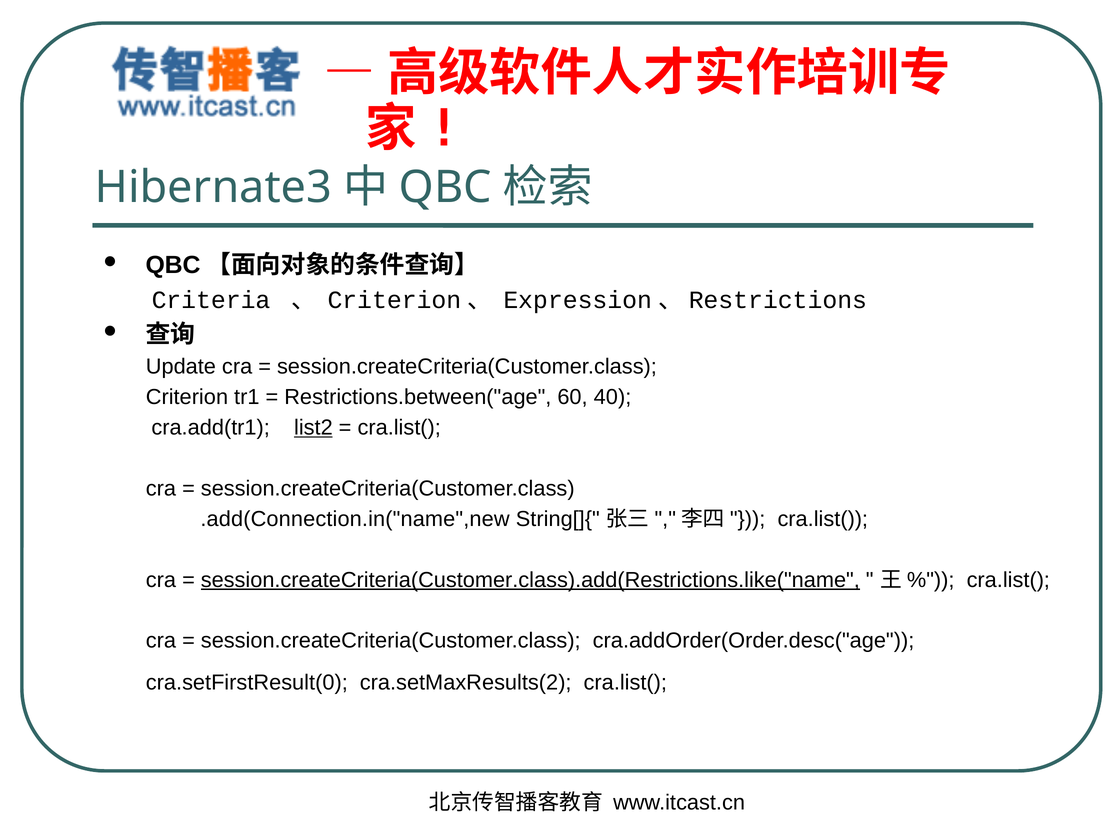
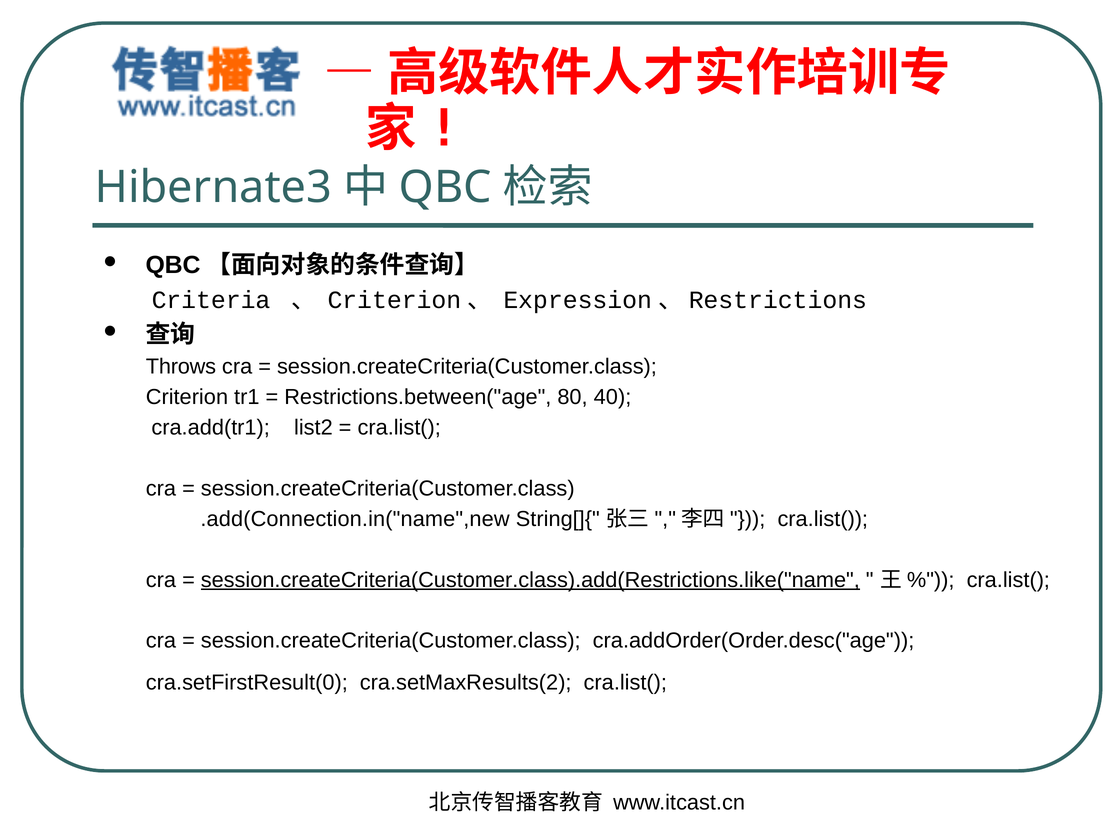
Update: Update -> Throws
60: 60 -> 80
list2 underline: present -> none
